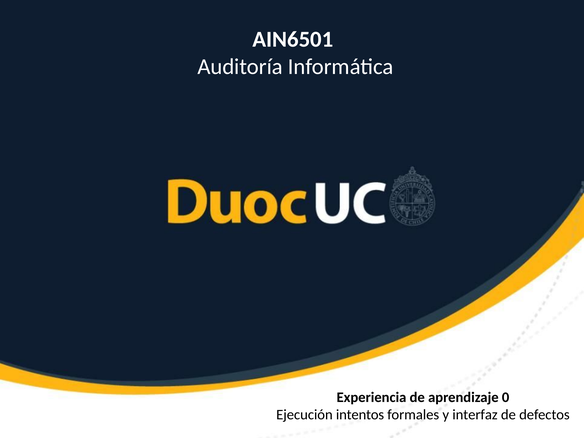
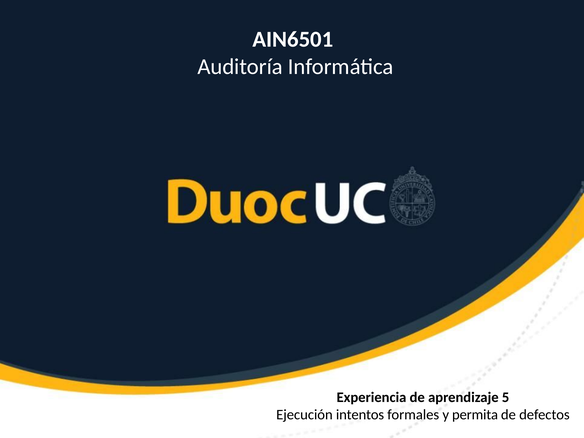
0: 0 -> 5
interfaz: interfaz -> permita
